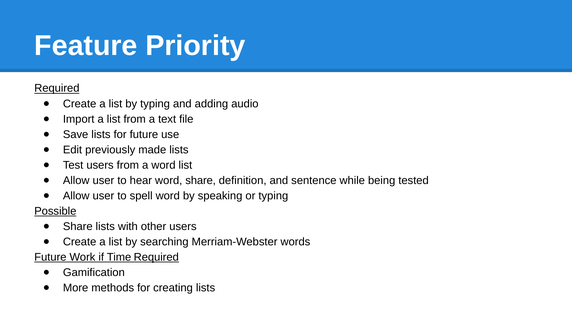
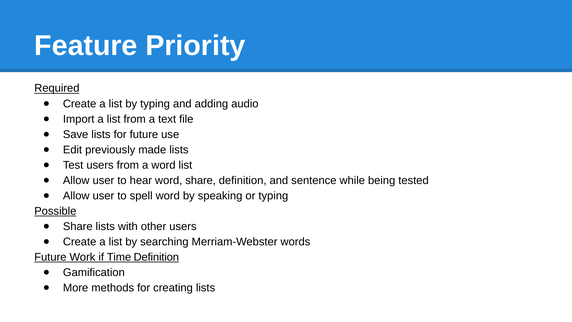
Time Required: Required -> Definition
